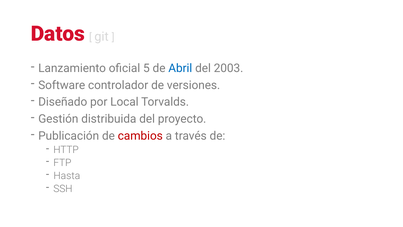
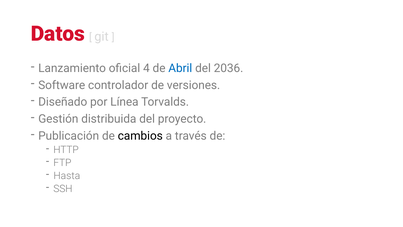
5: 5 -> 4
2003: 2003 -> 2036
Local: Local -> Línea
cambios colour: red -> black
